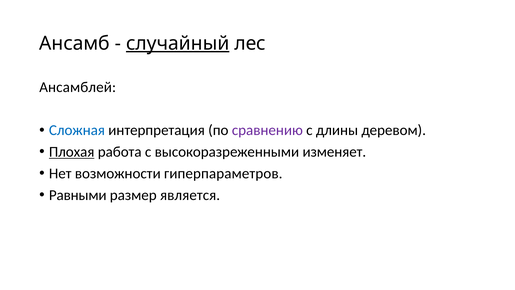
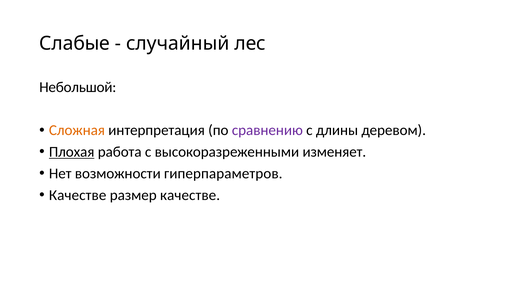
Ансамб: Ансамб -> Слабые
случайный underline: present -> none
Ансамблей: Ансамблей -> Небольшой
Сложная colour: blue -> orange
Равными at (78, 195): Равными -> Качестве
размер является: является -> качестве
